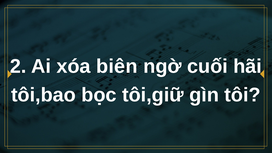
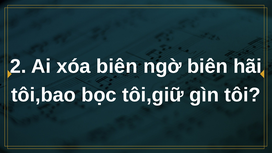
ngờ cuối: cuối -> biên
